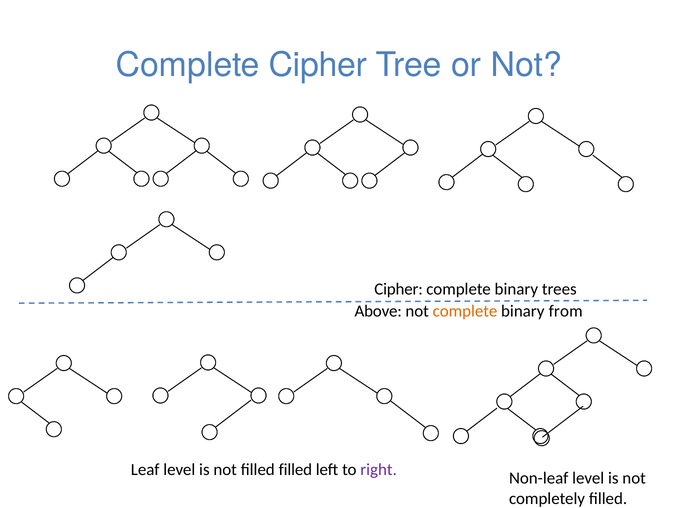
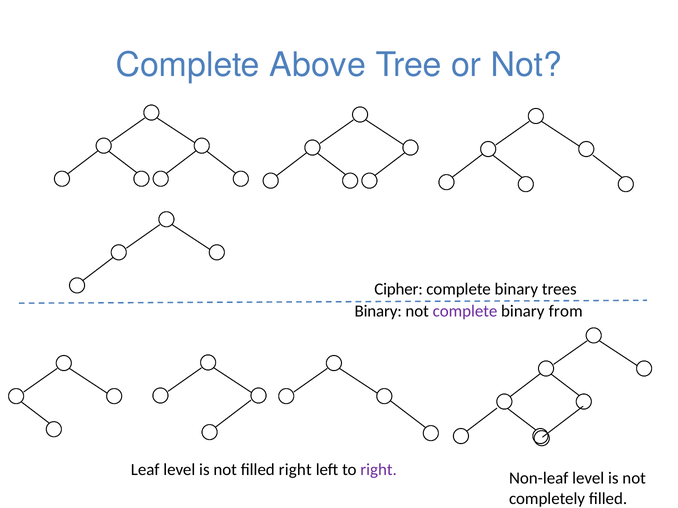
Complete Cipher: Cipher -> Above
Above at (378, 312): Above -> Binary
complete at (465, 312) colour: orange -> purple
filled filled: filled -> right
